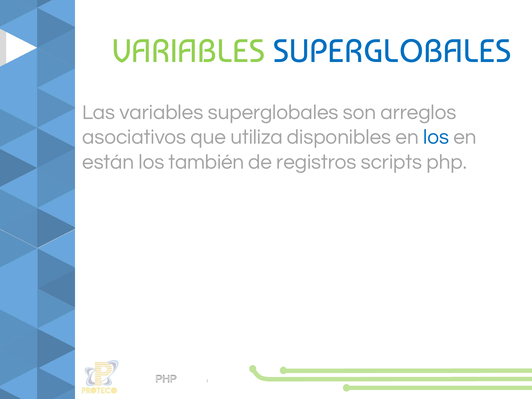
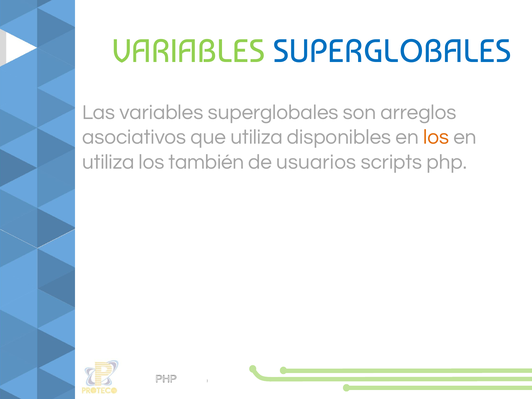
los at (436, 137) colour: blue -> orange
están at (108, 162): están -> utiliza
registros: registros -> usuarios
